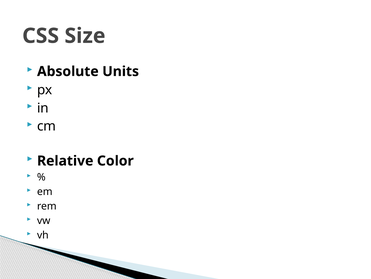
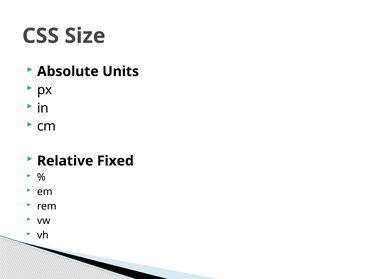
Color: Color -> Fixed
